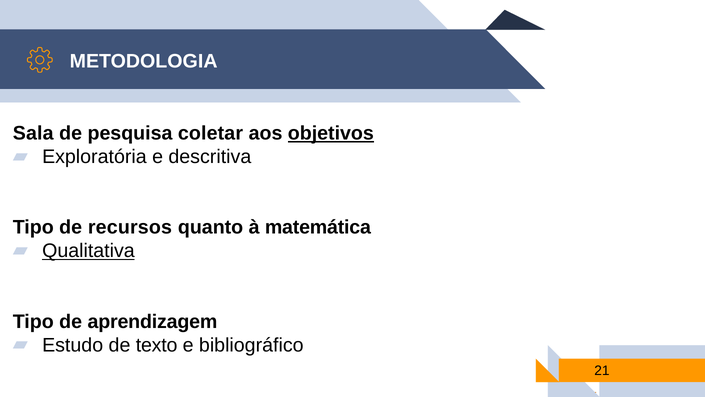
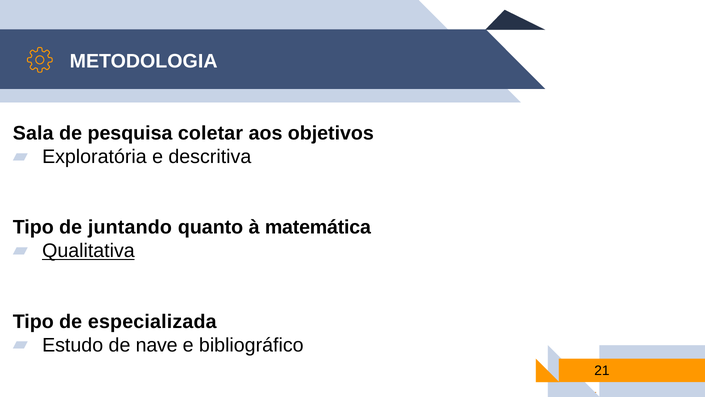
objetivos underline: present -> none
recursos: recursos -> juntando
aprendizagem: aprendizagem -> especializada
texto: texto -> nave
